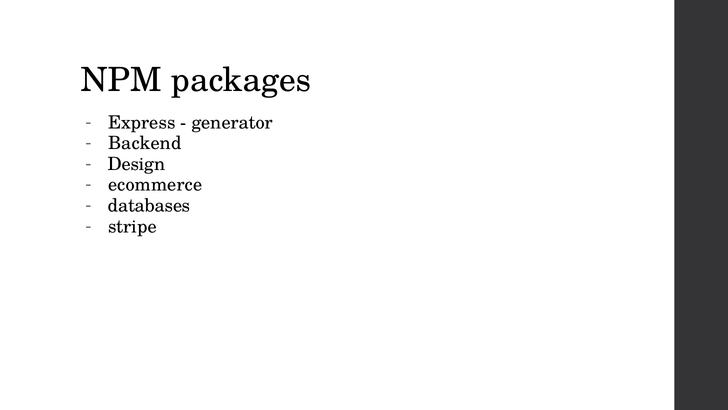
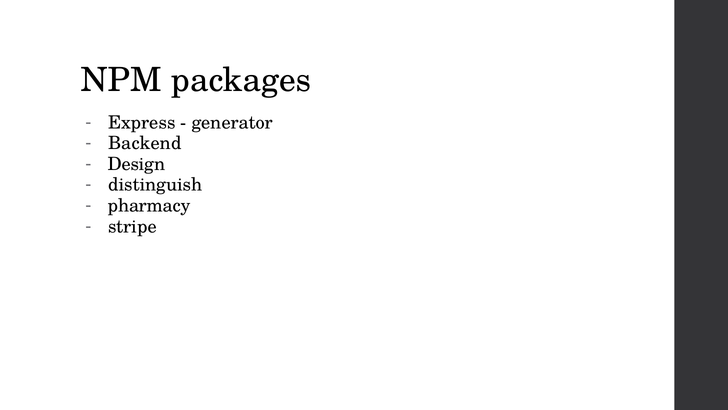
ecommerce: ecommerce -> distinguish
databases: databases -> pharmacy
